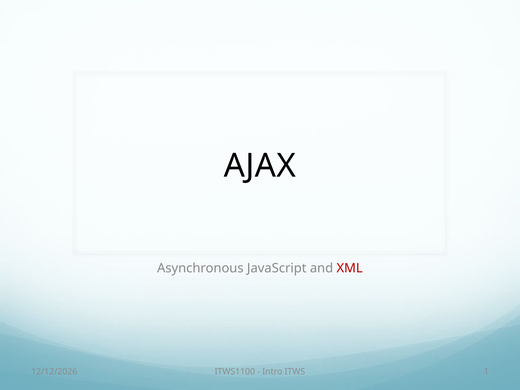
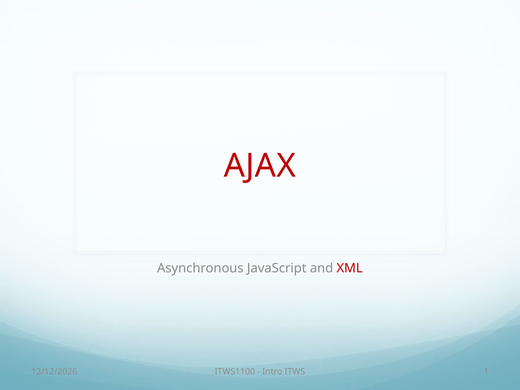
AJAX colour: black -> red
